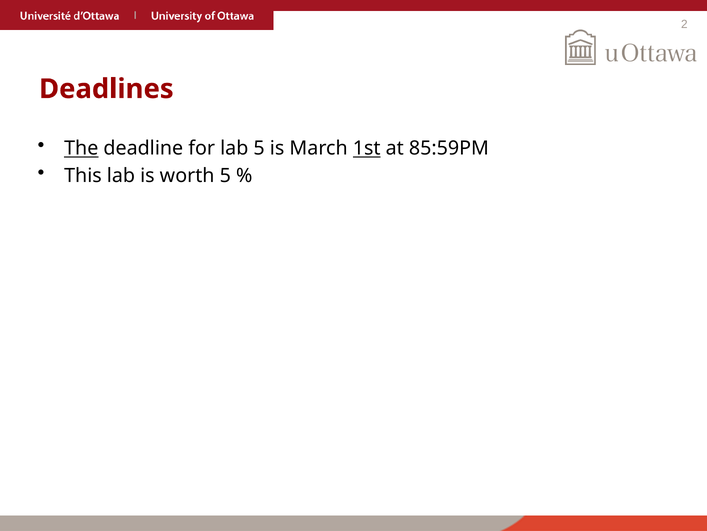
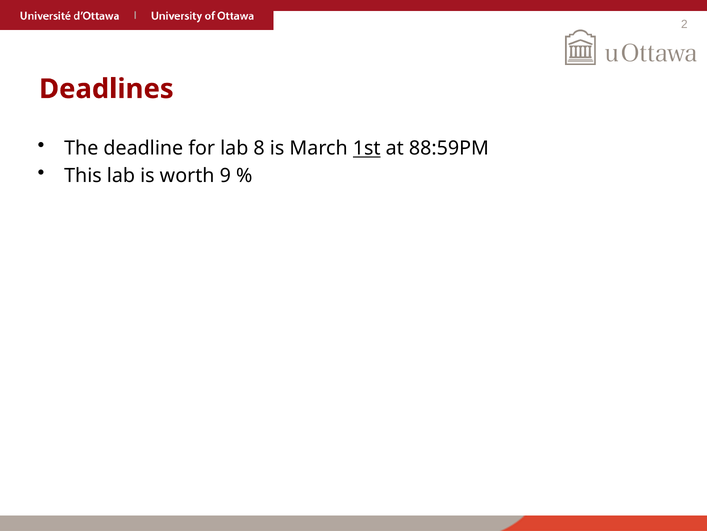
The underline: present -> none
lab 5: 5 -> 8
85:59PM: 85:59PM -> 88:59PM
worth 5: 5 -> 9
